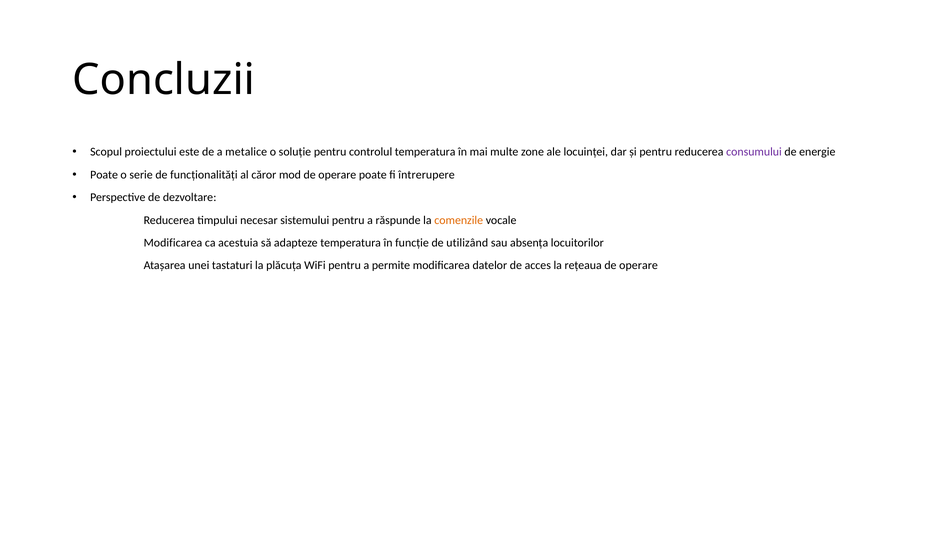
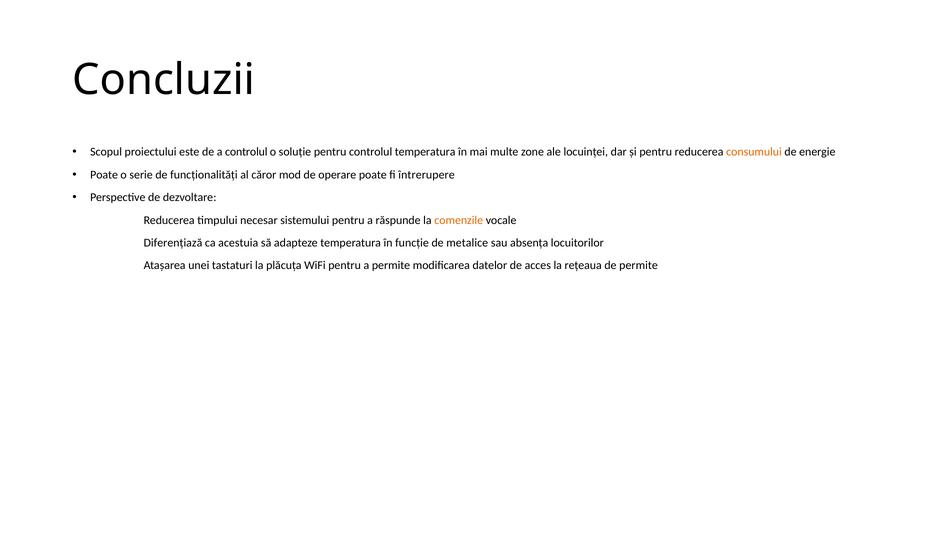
a metalice: metalice -> controlul
consumului colour: purple -> orange
Modificarea at (173, 243): Modificarea -> Diferențiază
utilizând: utilizând -> metalice
rețeaua de operare: operare -> permite
